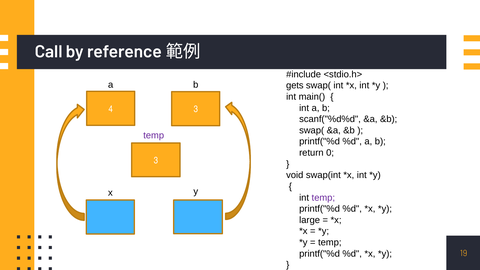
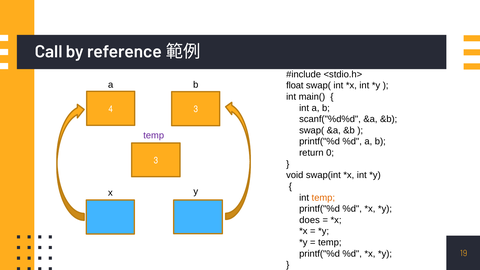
gets: gets -> float
temp at (323, 198) colour: purple -> orange
large: large -> does
